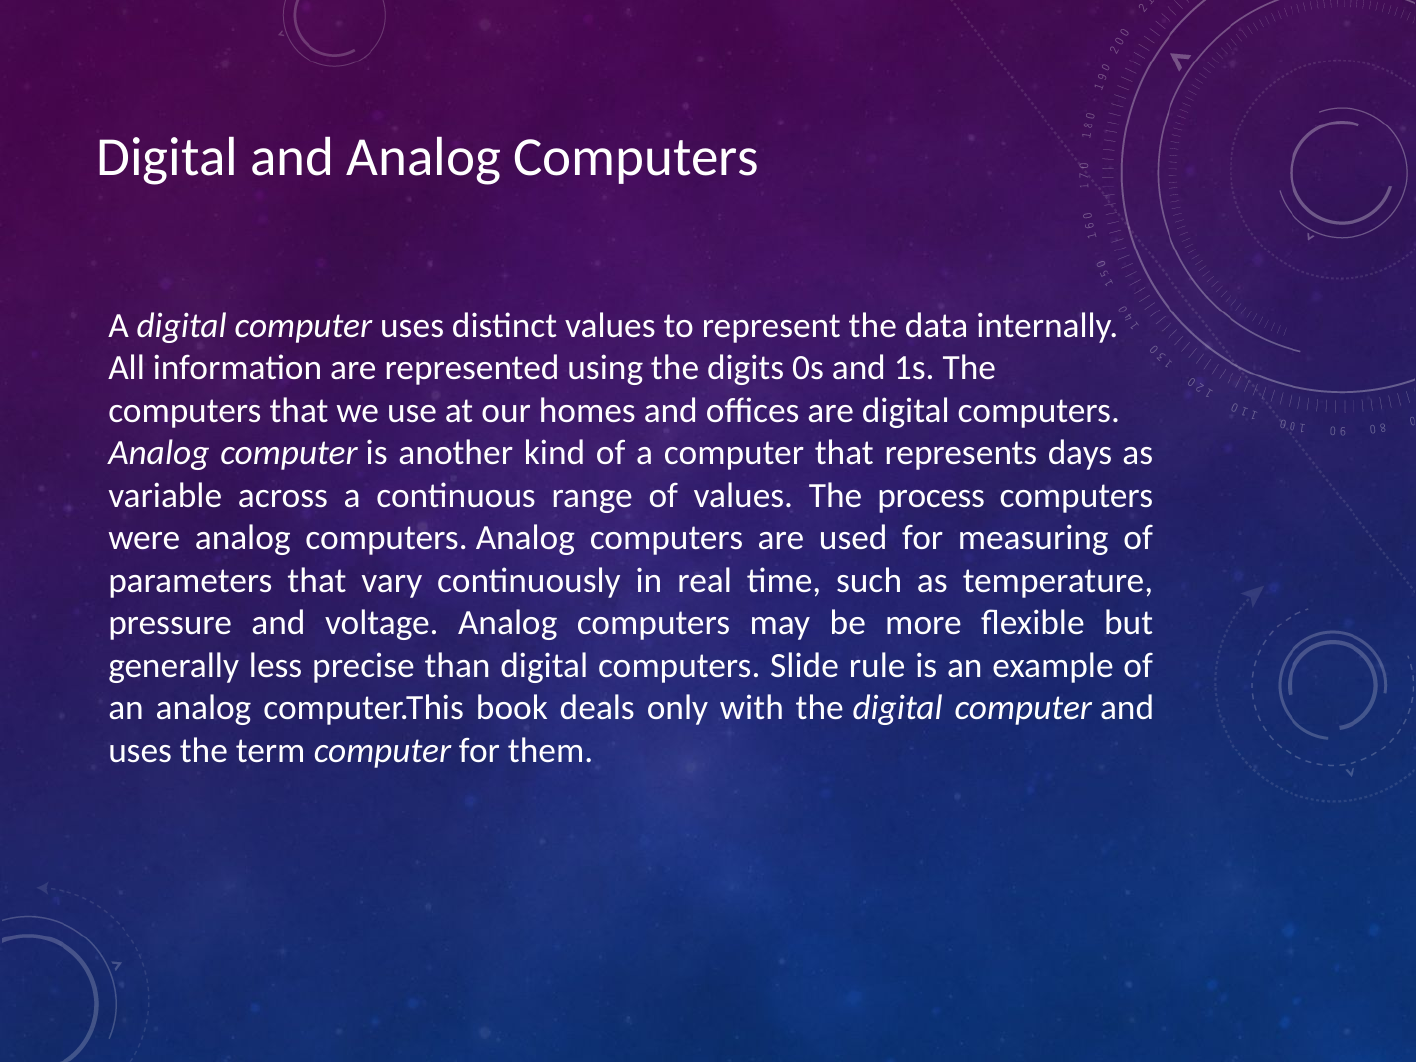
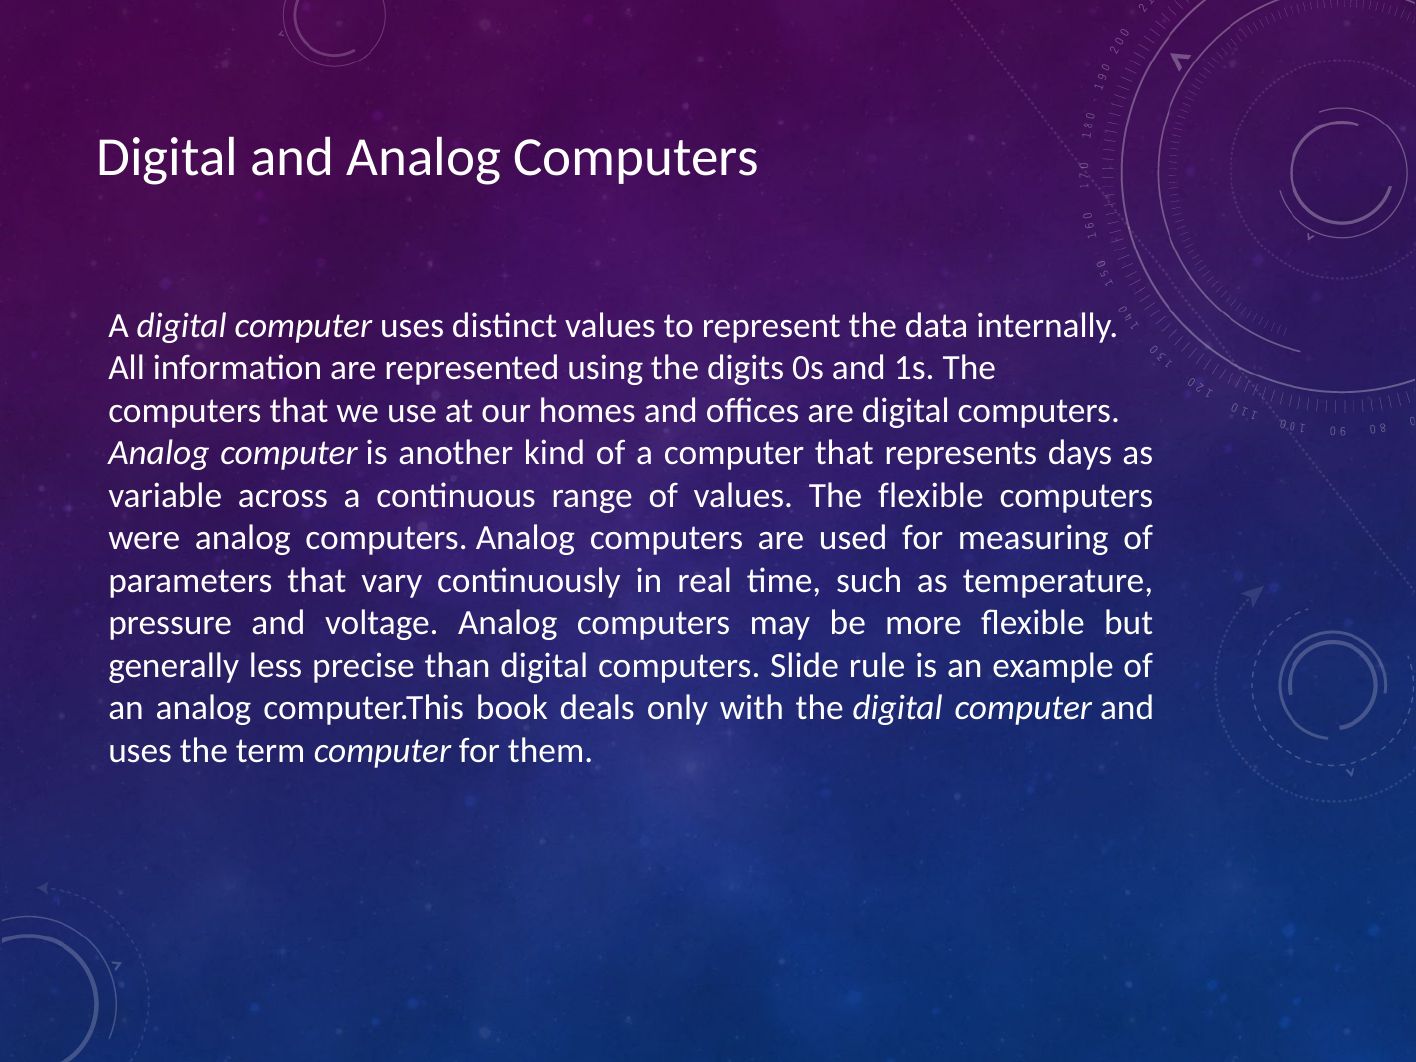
The process: process -> flexible
